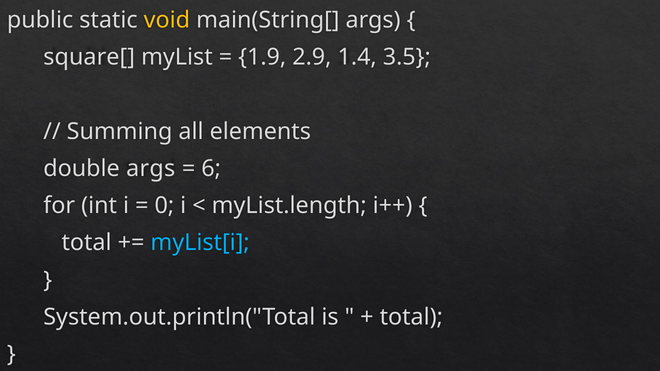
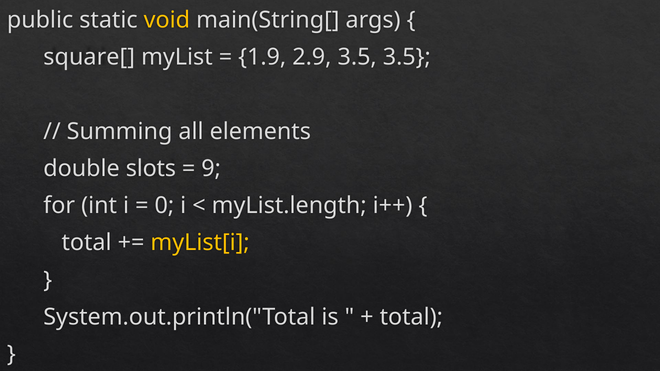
2.9 1.4: 1.4 -> 3.5
double args: args -> slots
6: 6 -> 9
myList[i colour: light blue -> yellow
